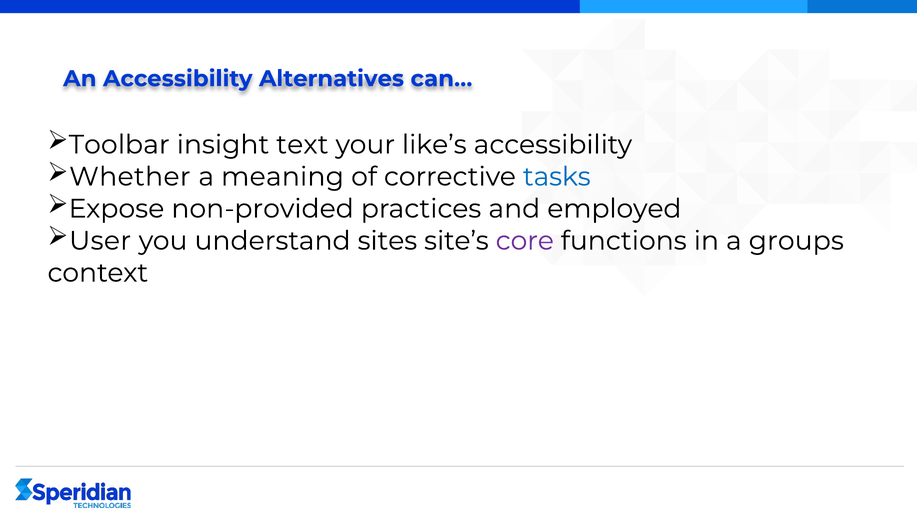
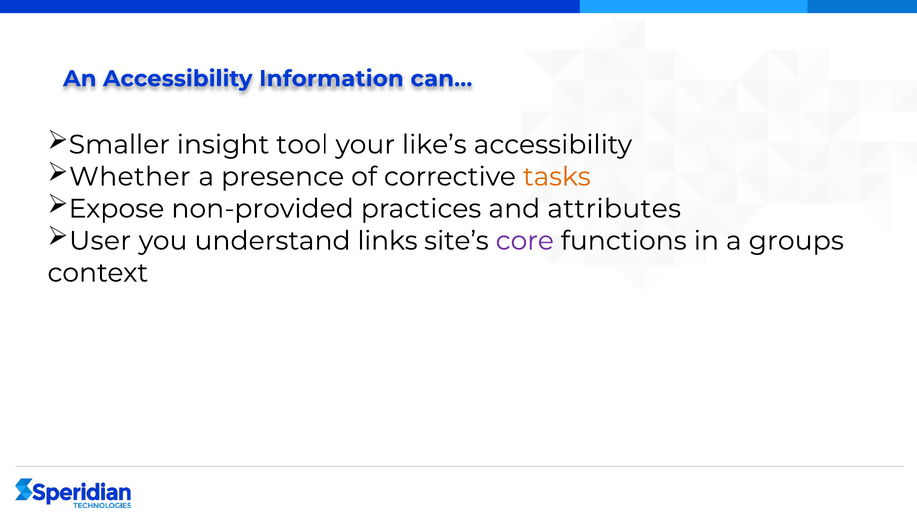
Alternatives: Alternatives -> Information
Toolbar: Toolbar -> Smaller
text: text -> tool
meaning: meaning -> presence
tasks colour: blue -> orange
employed: employed -> attributes
sites: sites -> links
